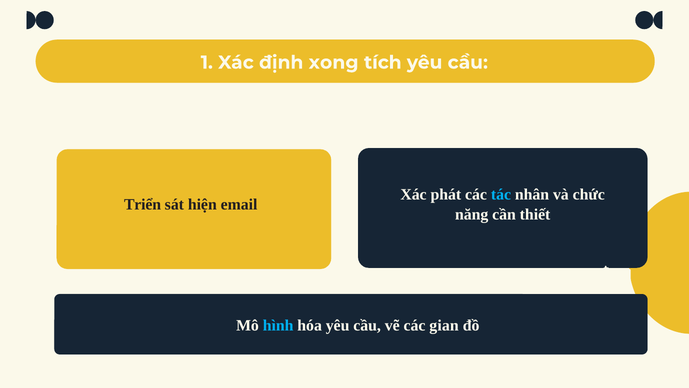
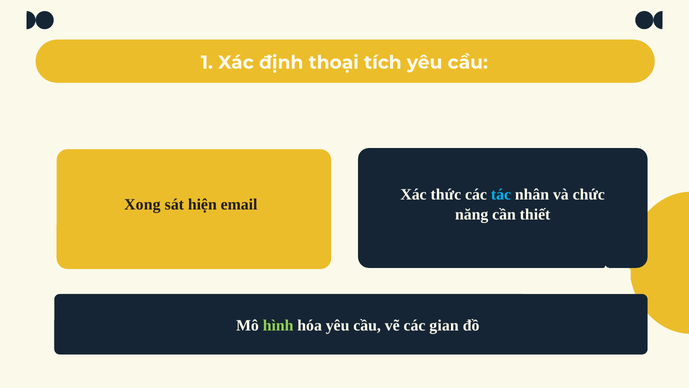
xong: xong -> thoại
phát: phát -> thức
Triển: Triển -> Xong
hình colour: light blue -> light green
